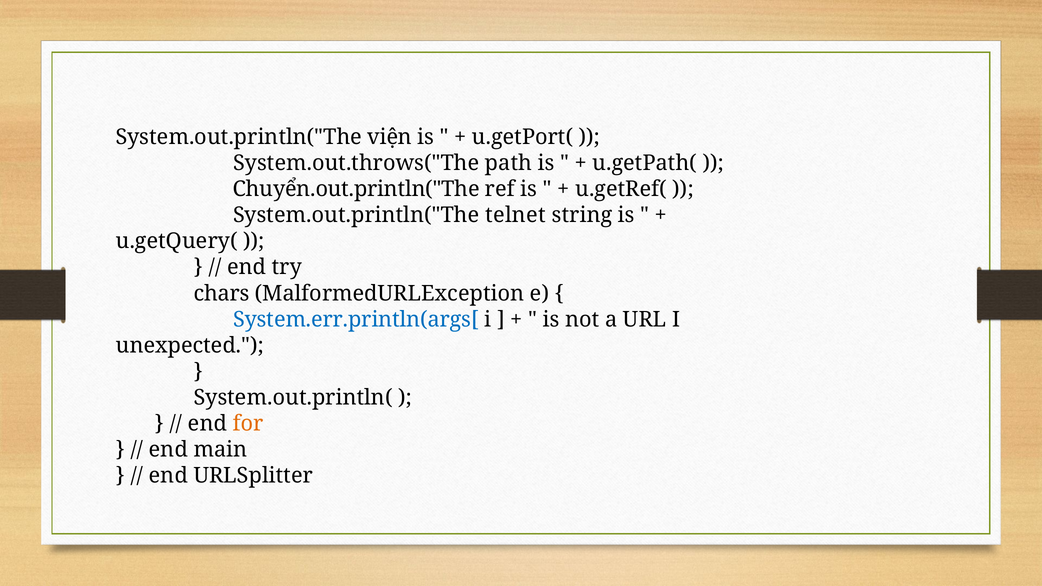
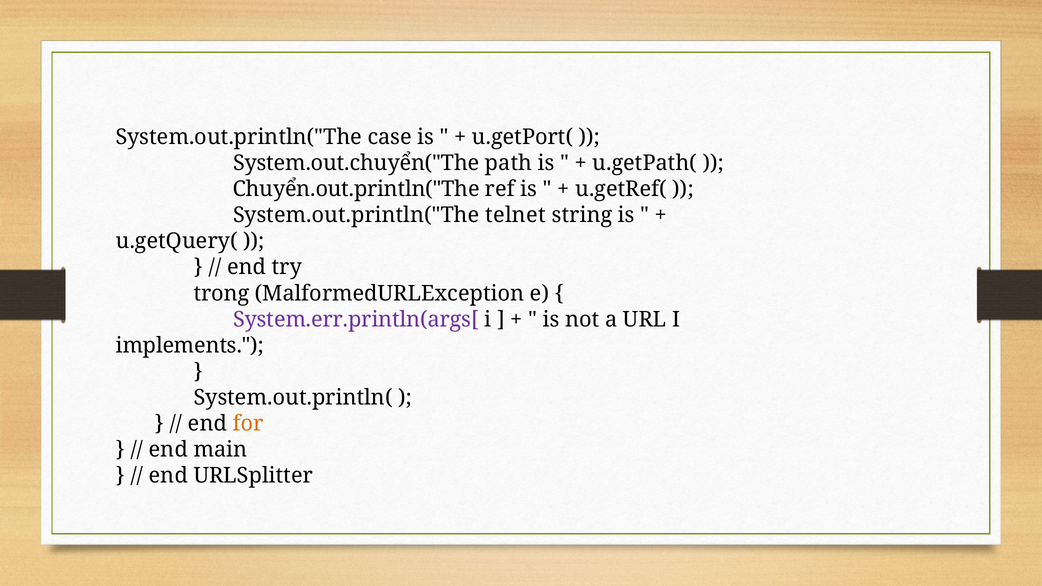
viện: viện -> case
System.out.throws("The: System.out.throws("The -> System.out.chuyển("The
chars: chars -> trong
System.err.println(args[ colour: blue -> purple
unexpected: unexpected -> implements
